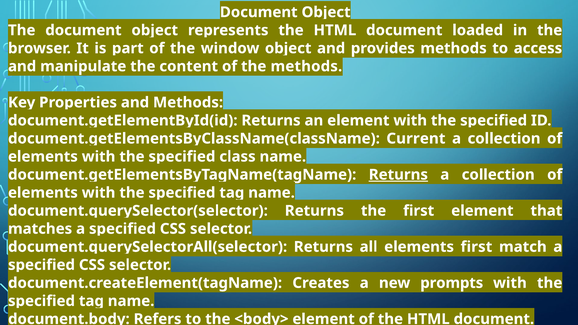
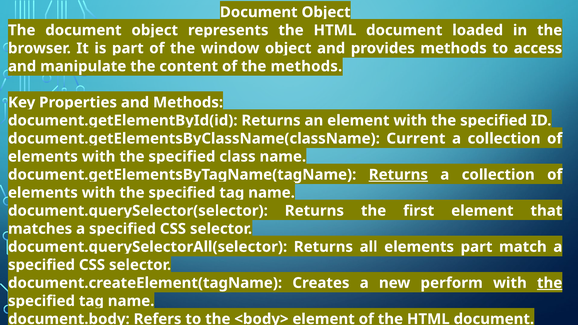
elements first: first -> part
prompts: prompts -> perform
the at (550, 283) underline: none -> present
